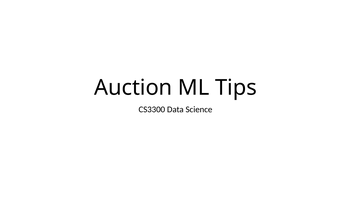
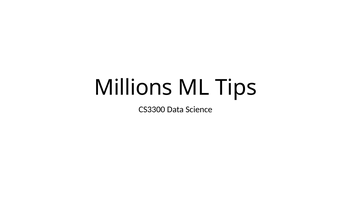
Auction: Auction -> Millions
